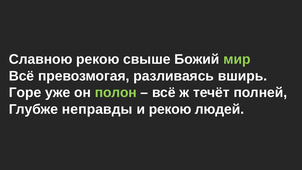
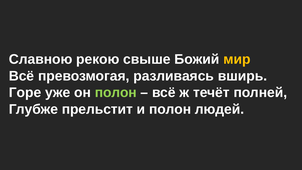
мир colour: light green -> yellow
неправды: неправды -> прельстит
и рекою: рекою -> полон
